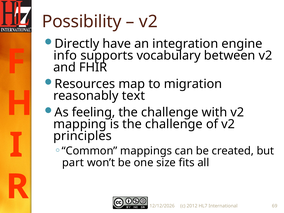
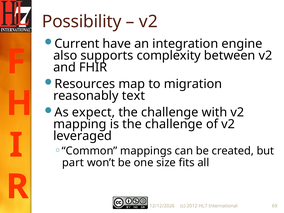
Directly: Directly -> Current
info: info -> also
vocabulary: vocabulary -> complexity
feeling: feeling -> expect
principles: principles -> leveraged
